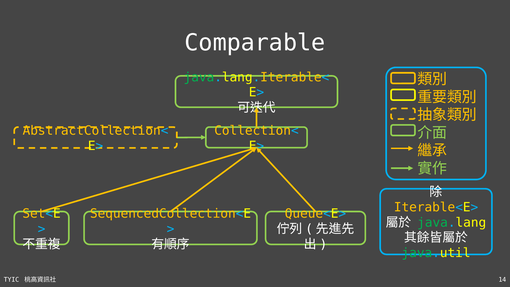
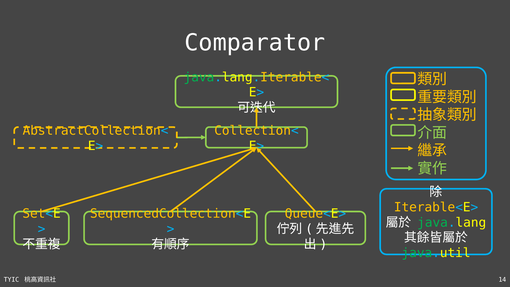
Comparable: Comparable -> Comparator
